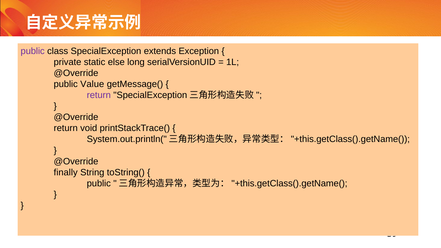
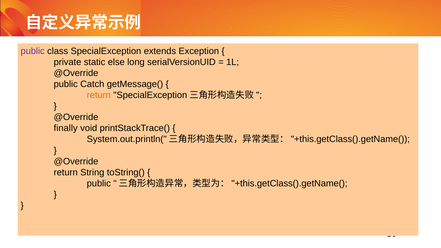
Value: Value -> Catch
return at (99, 95) colour: purple -> orange
return at (66, 128): return -> finally
finally at (66, 172): finally -> return
